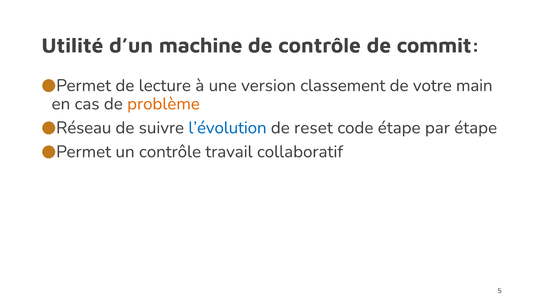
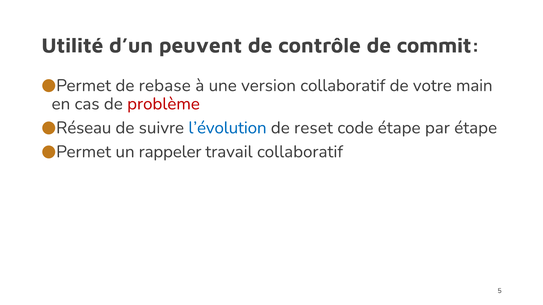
machine: machine -> peuvent
lecture: lecture -> rebase
version classement: classement -> collaboratif
problème colour: orange -> red
un contrôle: contrôle -> rappeler
